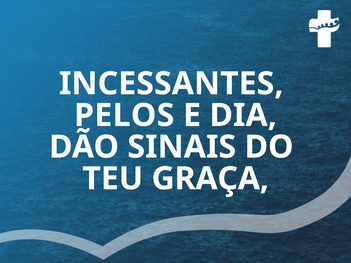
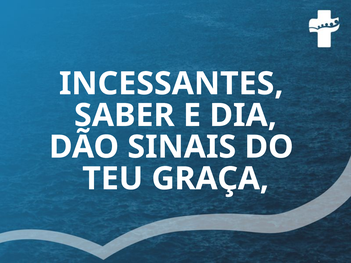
PELOS: PELOS -> SABER
